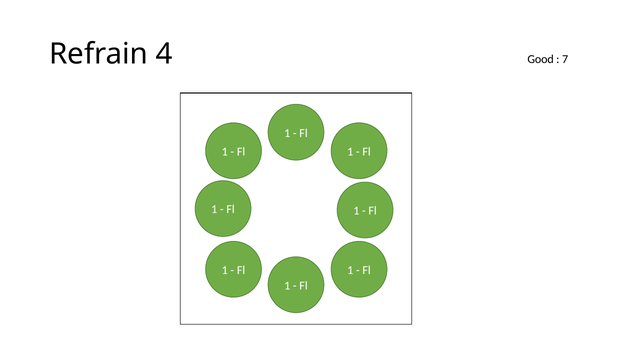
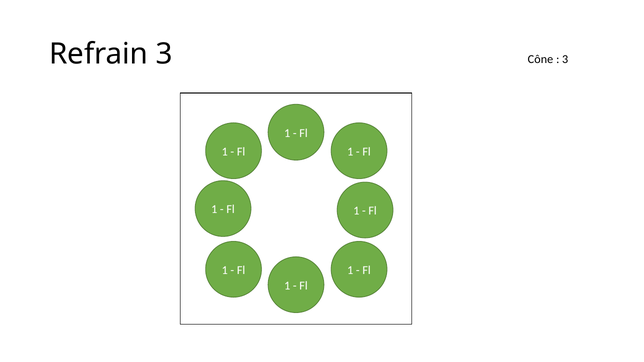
Refrain 4: 4 -> 3
Good: Good -> Cône
7 at (565, 60): 7 -> 3
